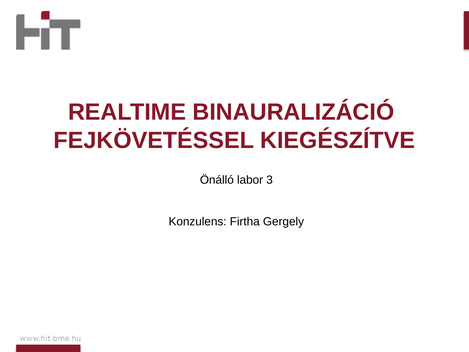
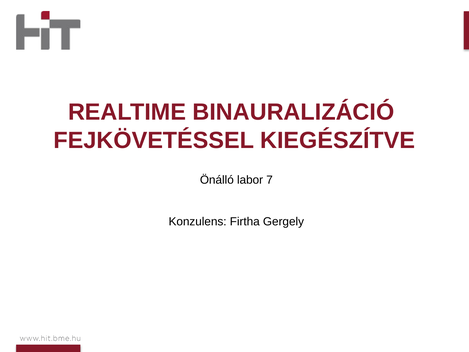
3: 3 -> 7
